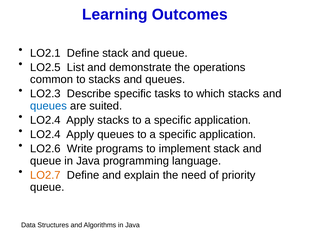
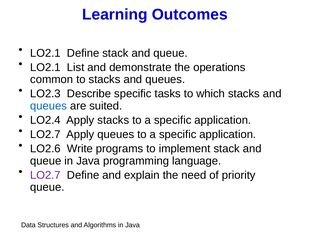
LO2.5 at (45, 67): LO2.5 -> LO2.1
LO2.4 at (45, 134): LO2.4 -> LO2.7
LO2.7 at (45, 175) colour: orange -> purple
